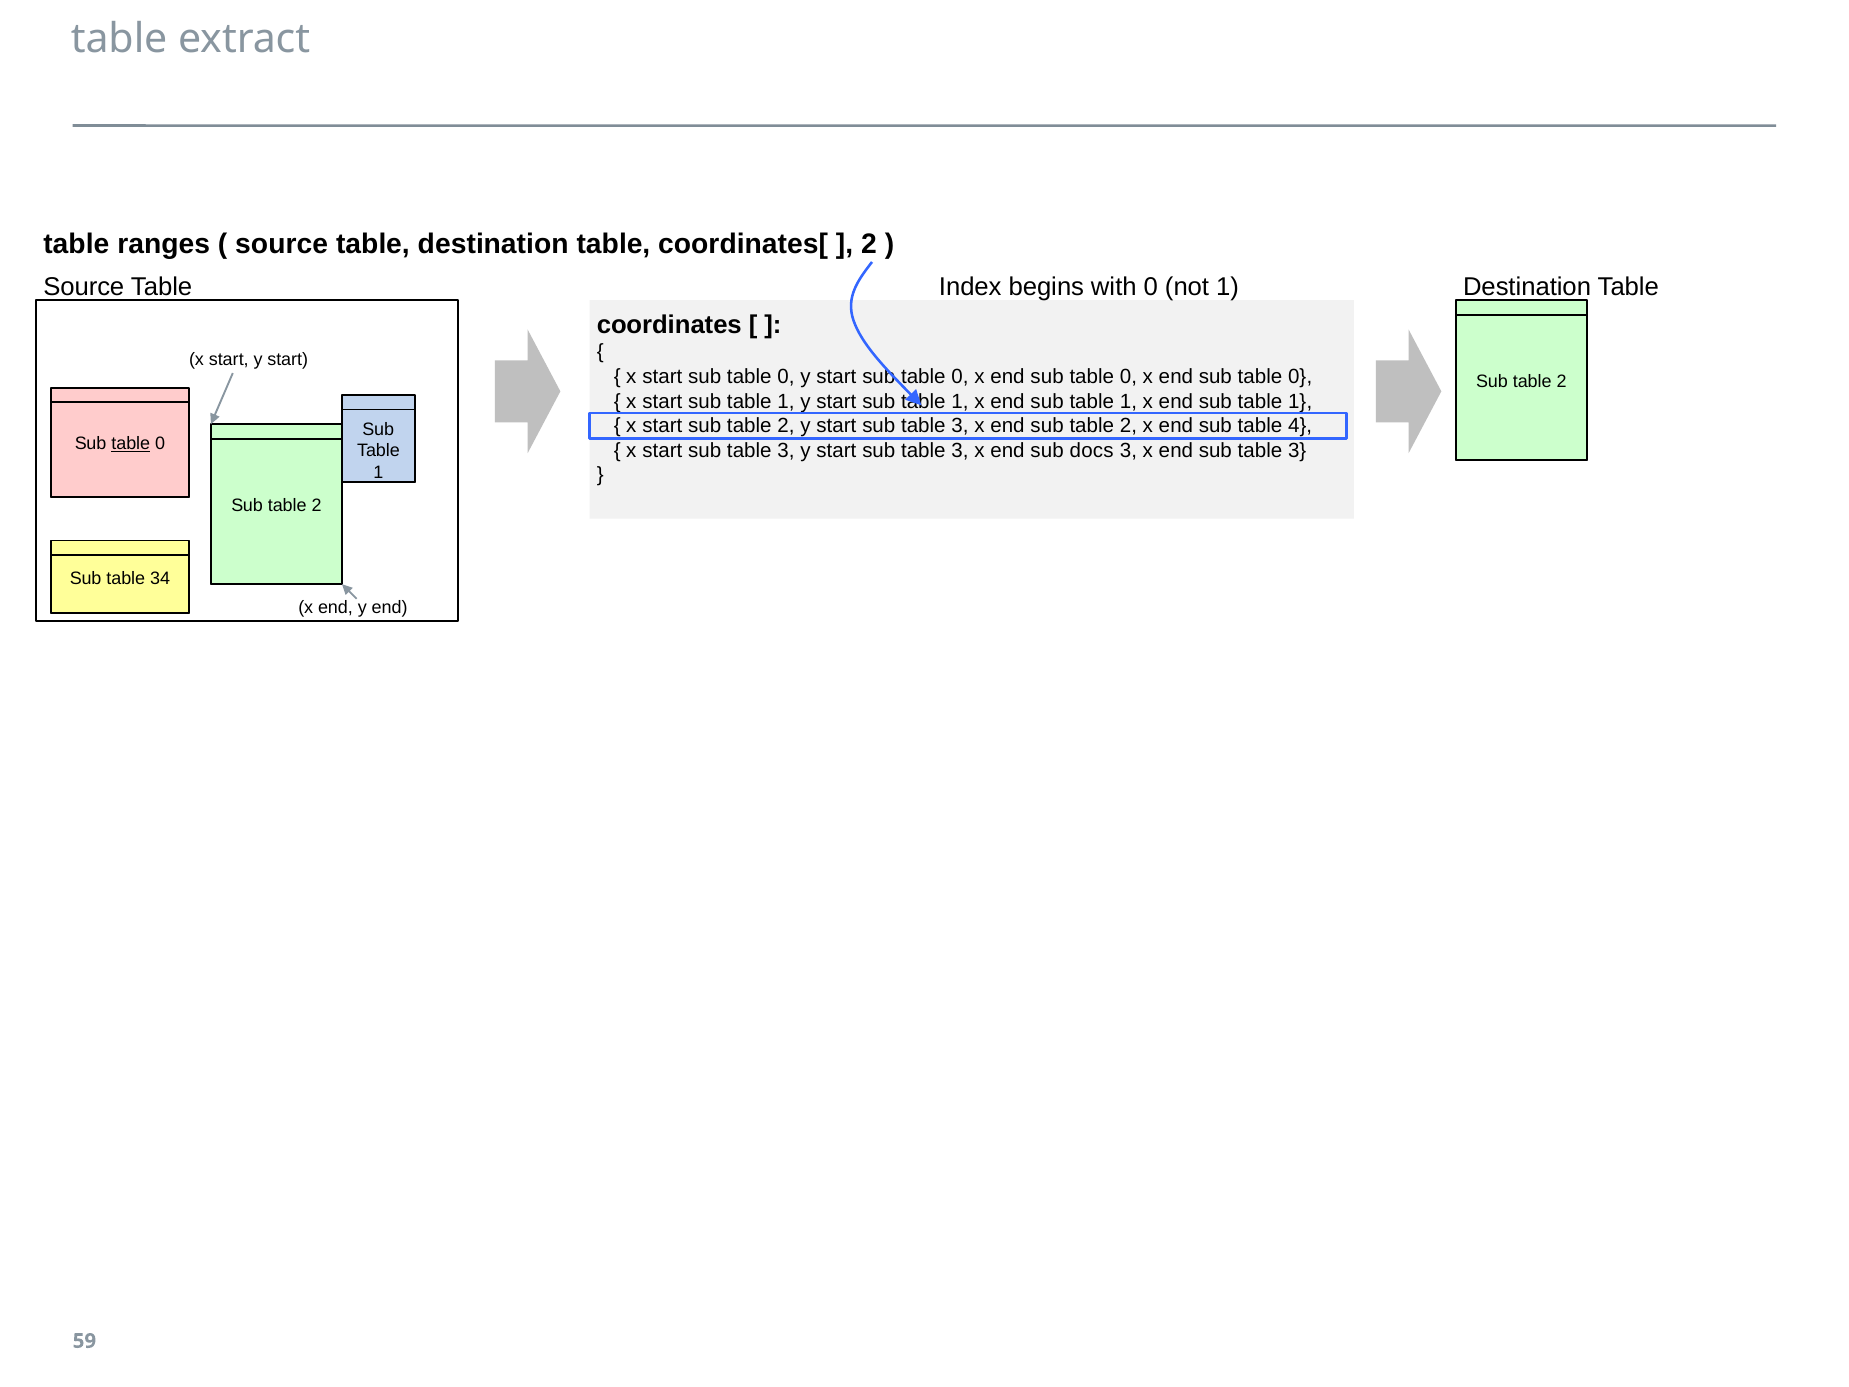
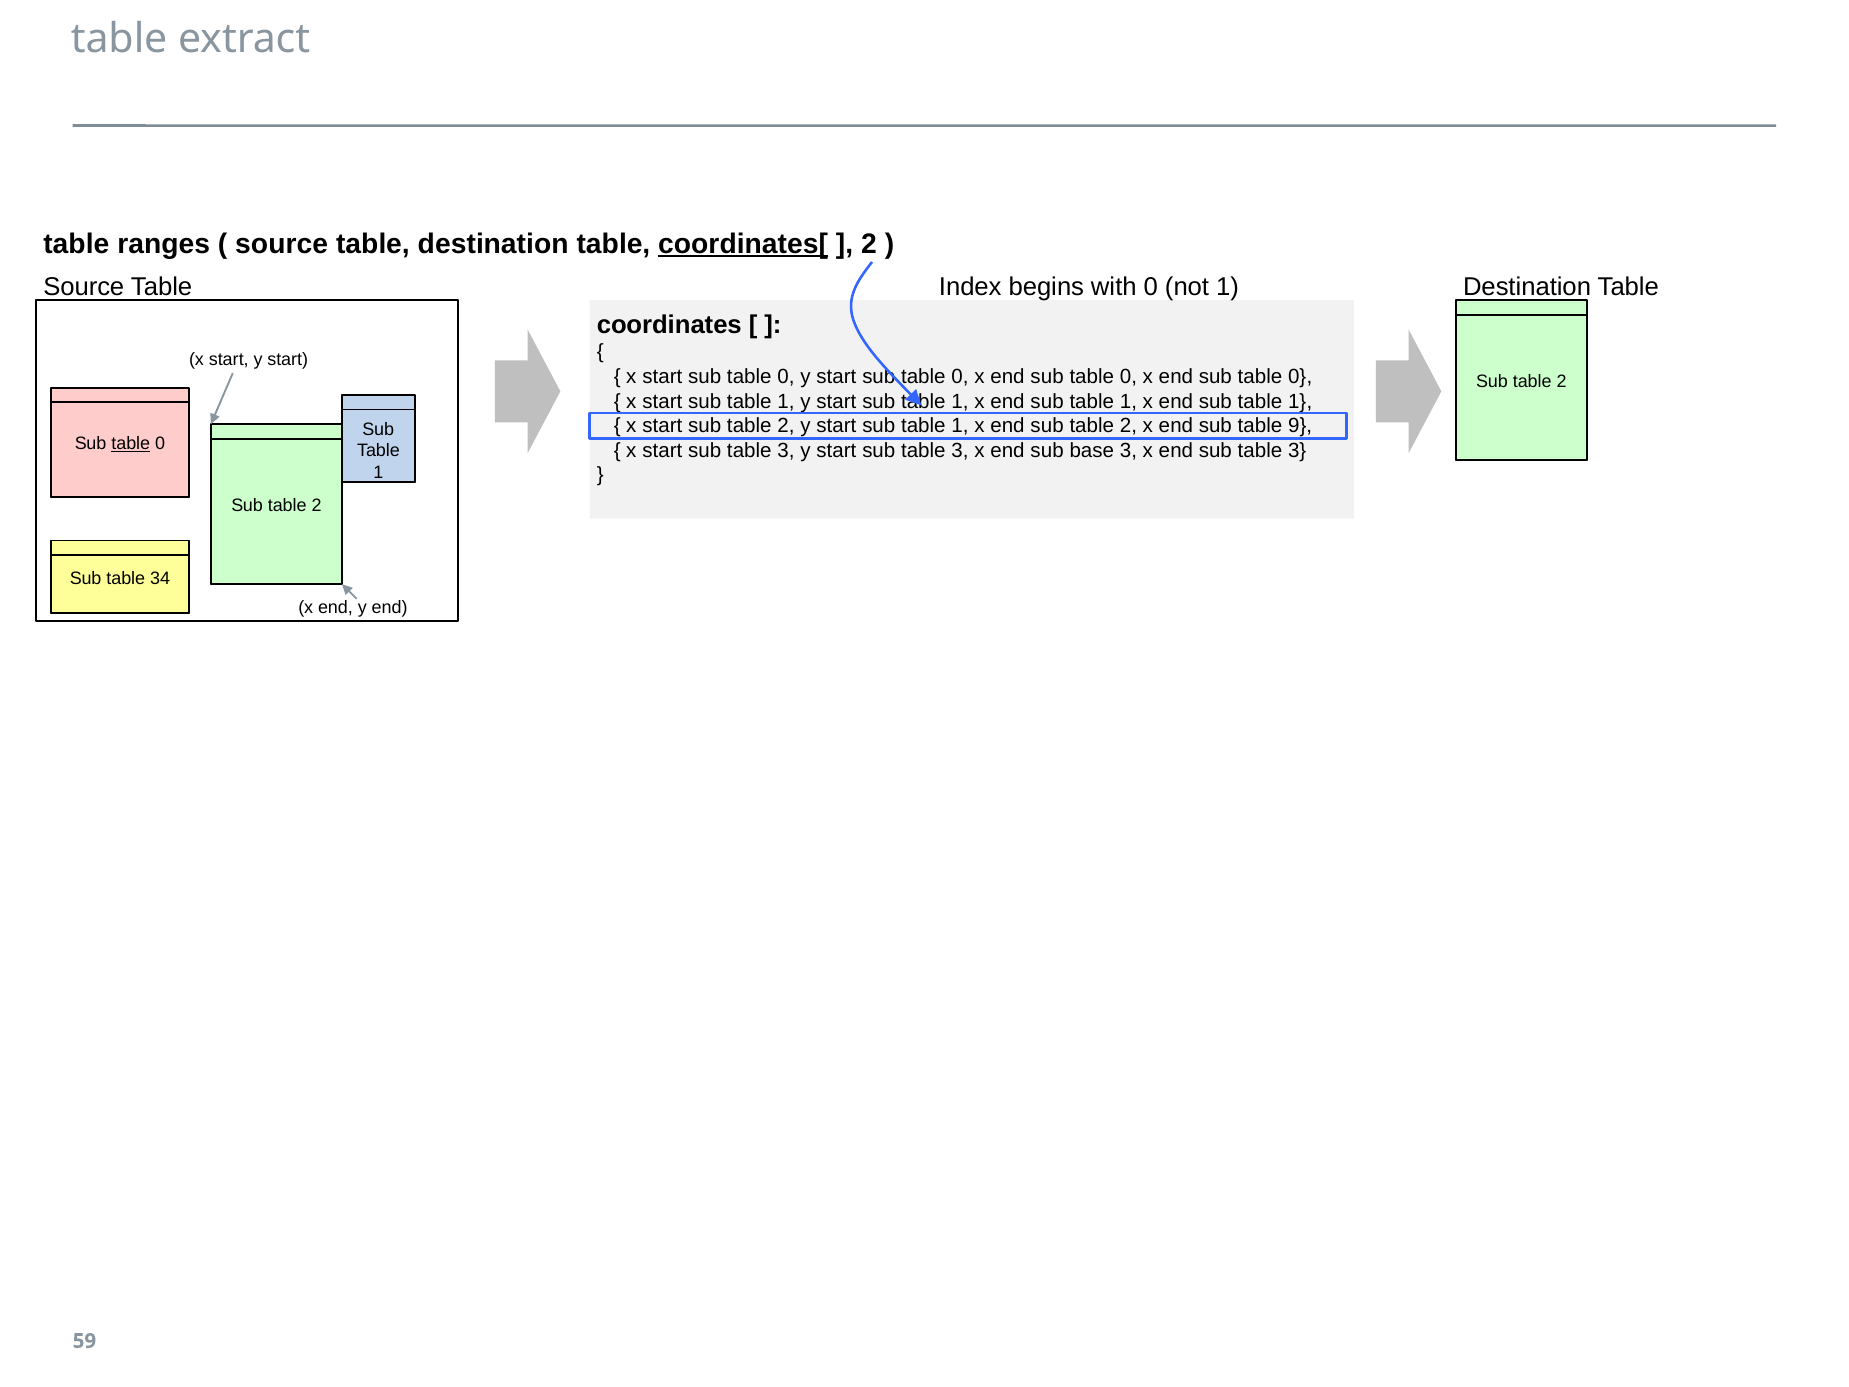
coordinates[ underline: none -> present
3 at (960, 426): 3 -> 1
4: 4 -> 9
docs: docs -> base
